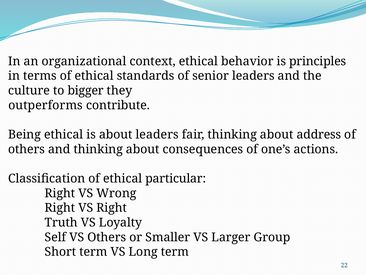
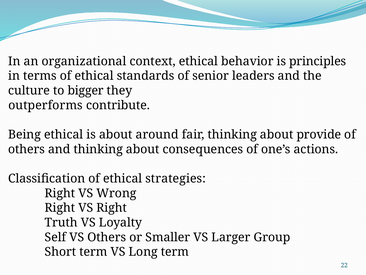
about leaders: leaders -> around
address: address -> provide
particular: particular -> strategies
